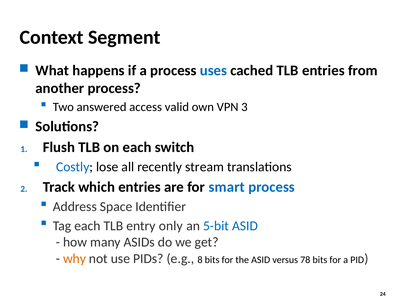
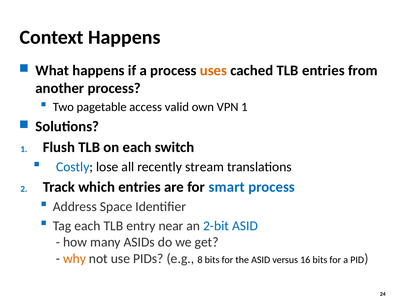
Context Segment: Segment -> Happens
uses colour: blue -> orange
answered: answered -> pagetable
VPN 3: 3 -> 1
only: only -> near
5-bit: 5-bit -> 2-bit
78: 78 -> 16
